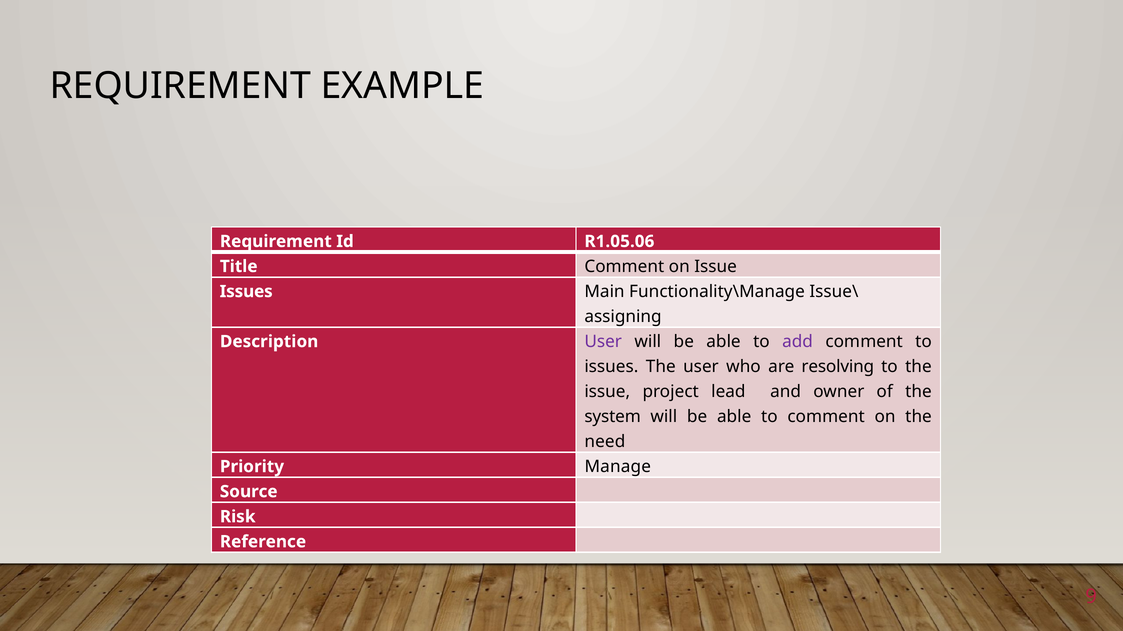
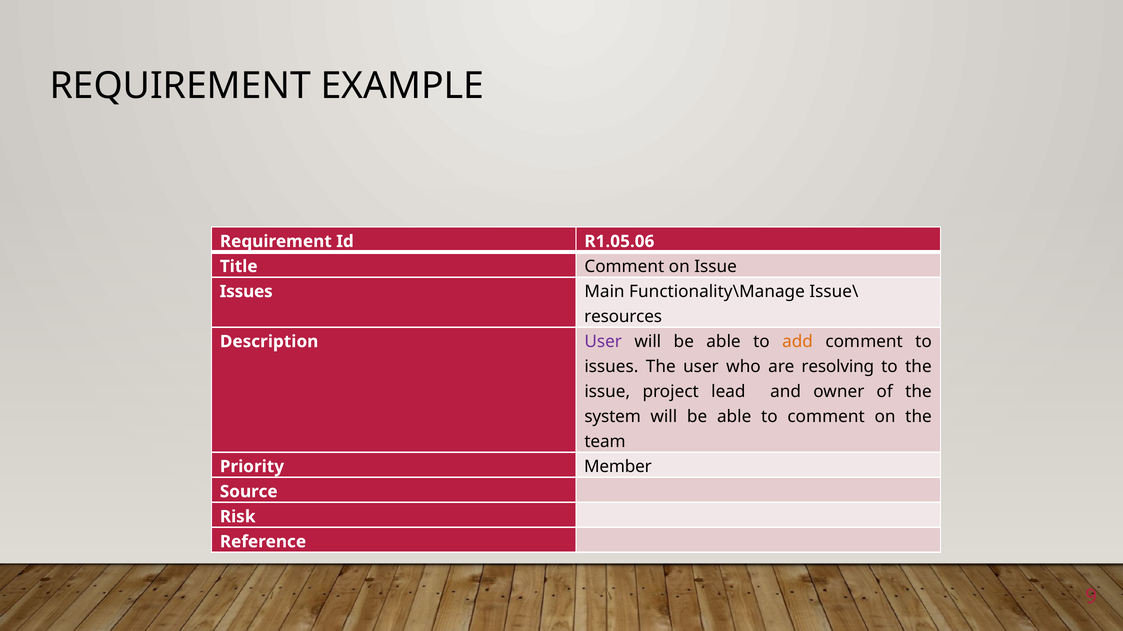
assigning: assigning -> resources
add colour: purple -> orange
need: need -> team
Manage: Manage -> Member
